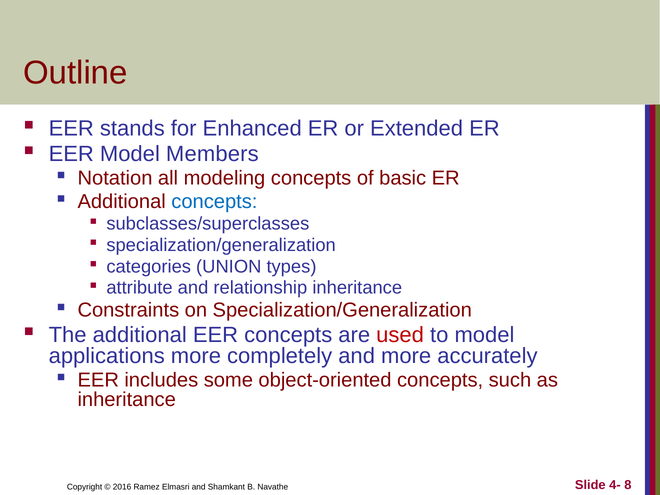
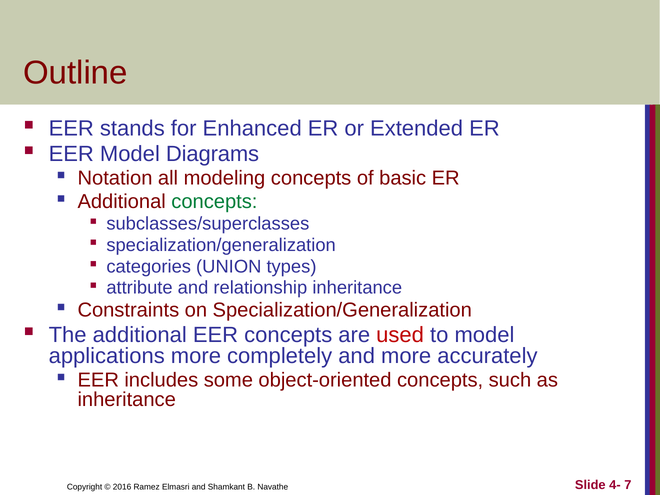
Members: Members -> Diagrams
concepts at (214, 202) colour: blue -> green
8: 8 -> 7
